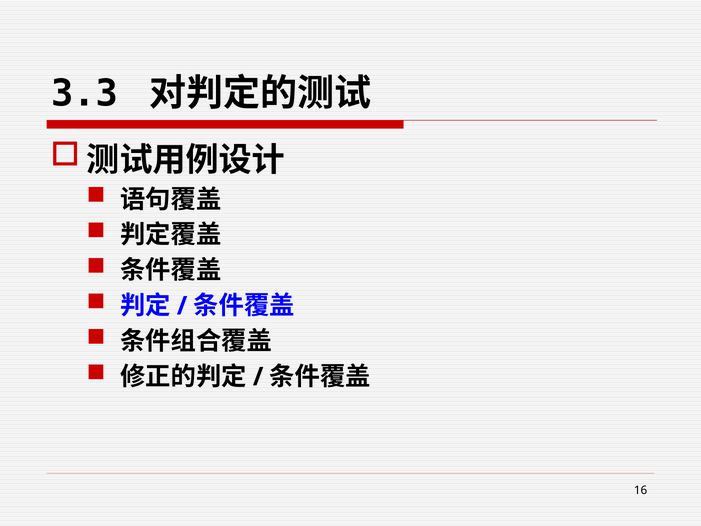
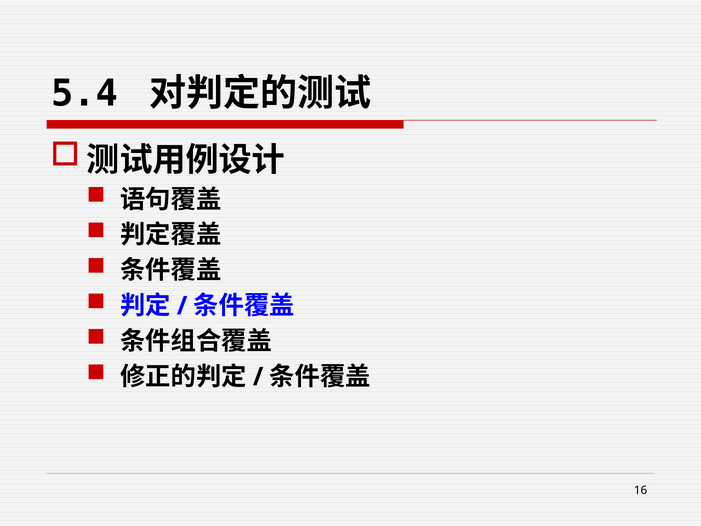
3.3: 3.3 -> 5.4
